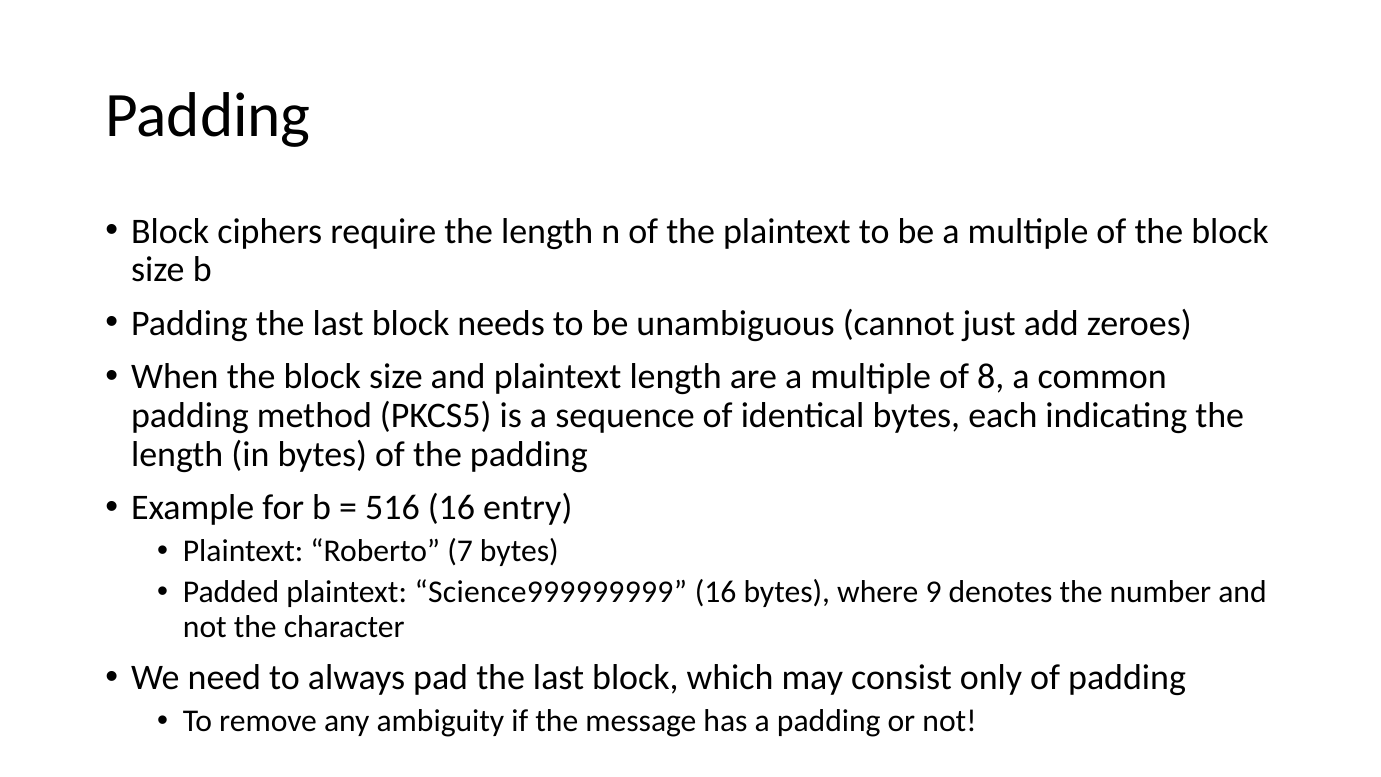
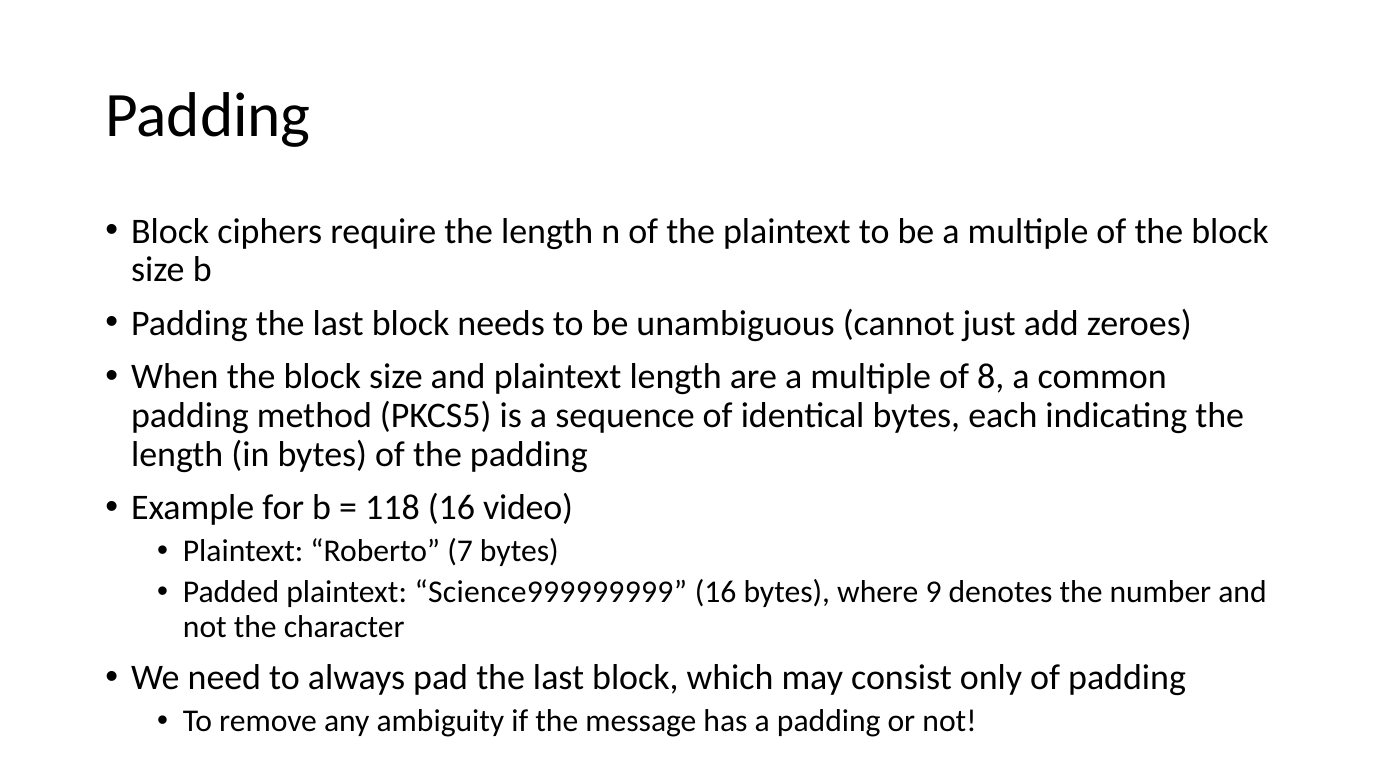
516: 516 -> 118
entry: entry -> video
